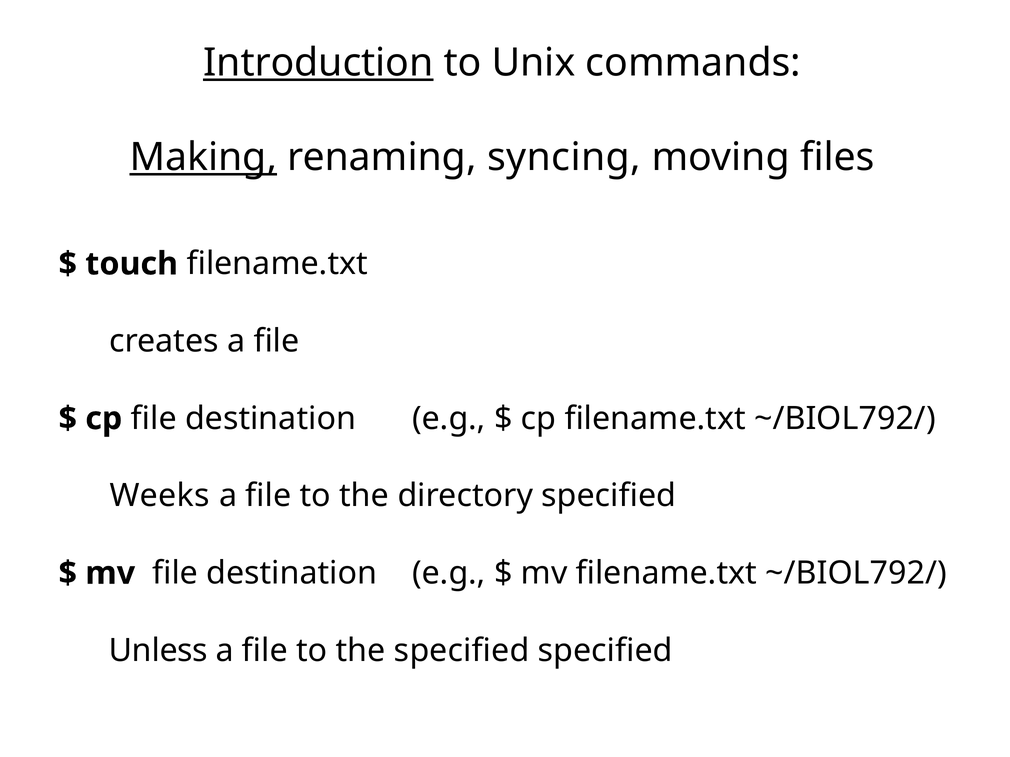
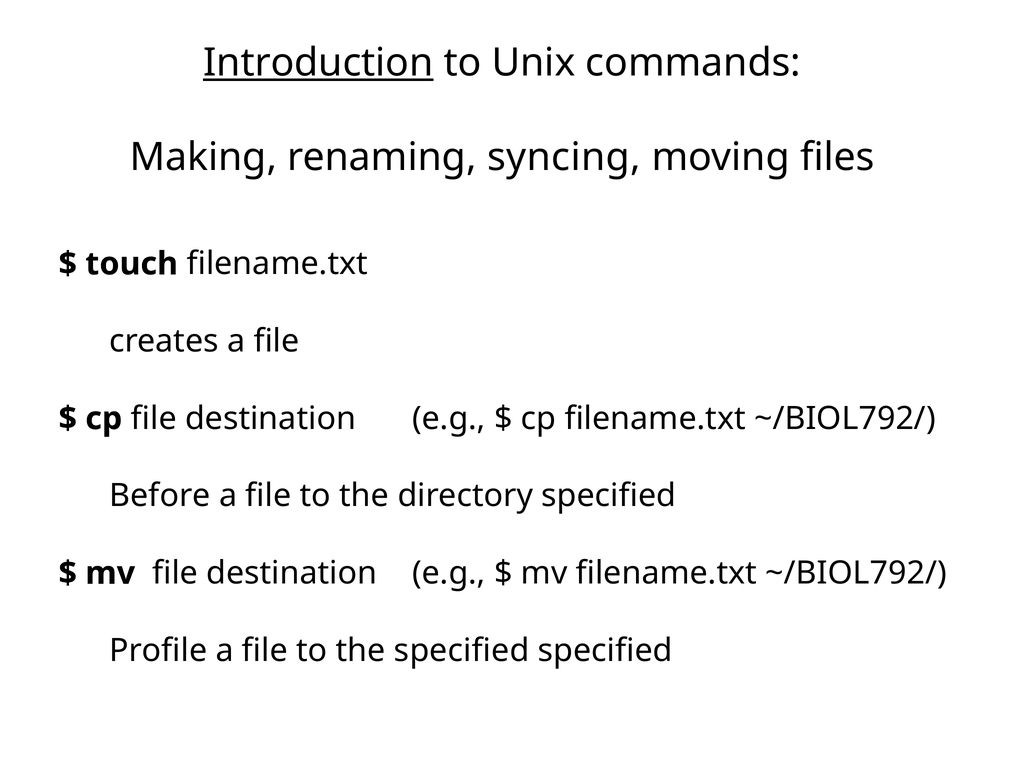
Making underline: present -> none
Weeks: Weeks -> Before
Unless: Unless -> Profile
